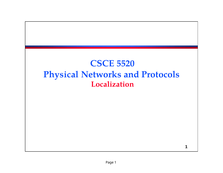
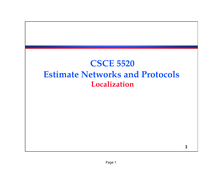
Physical: Physical -> Estimate
